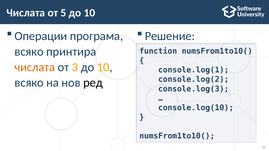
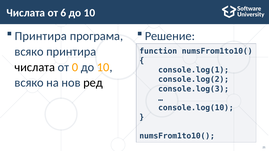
5: 5 -> 6
Операции at (41, 36): Операции -> Принтира
числата at (35, 67) colour: orange -> black
3: 3 -> 0
